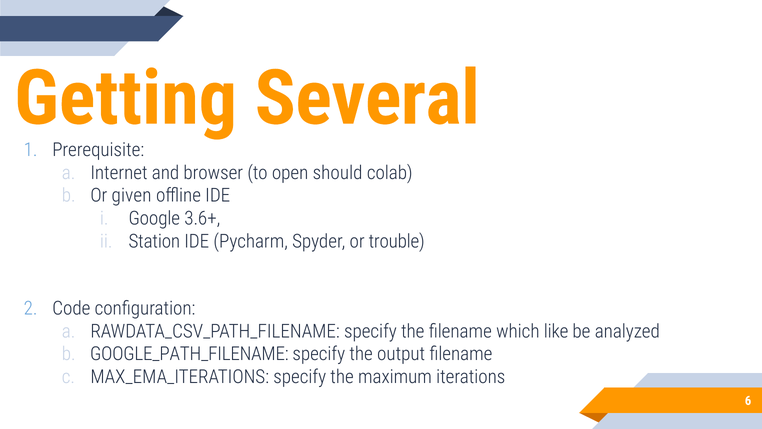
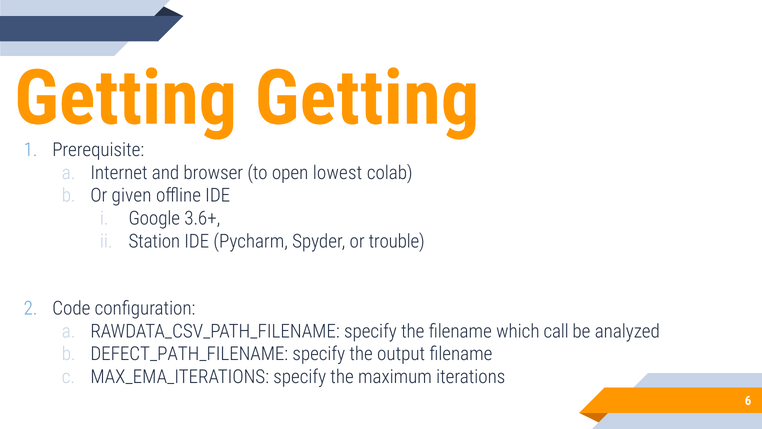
Getting Several: Several -> Getting
should: should -> lowest
like: like -> call
GOOGLE_PATH_FILENAME: GOOGLE_PATH_FILENAME -> DEFECT_PATH_FILENAME
